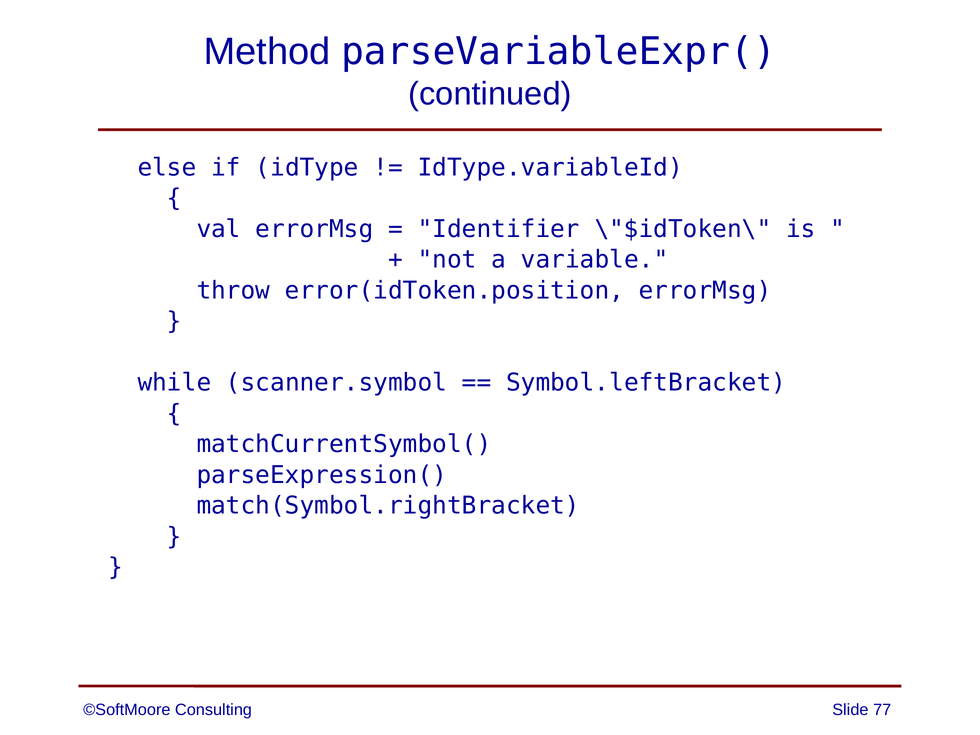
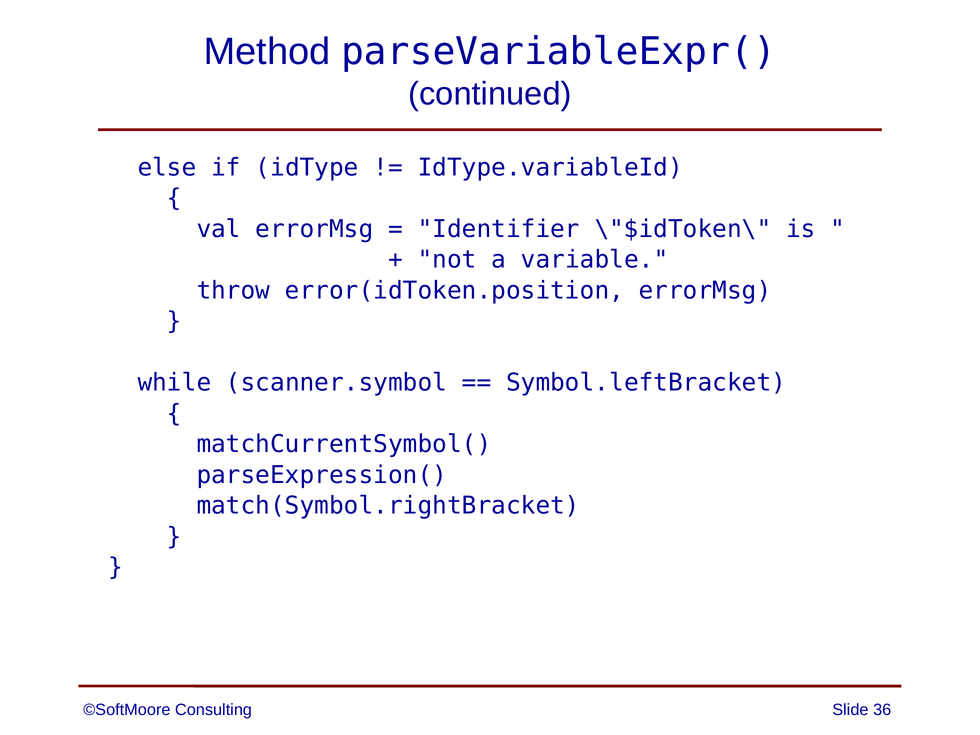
77: 77 -> 36
